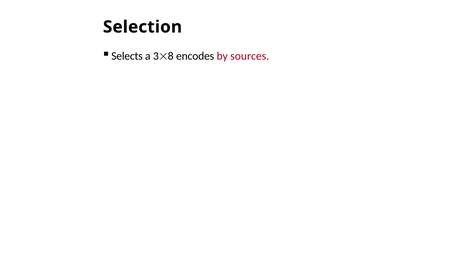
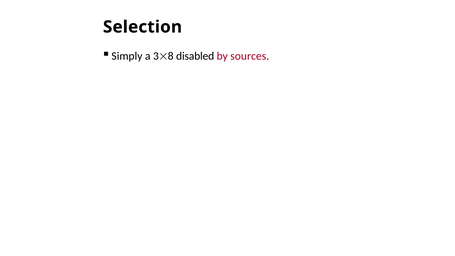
Selects: Selects -> Simply
encodes: encodes -> disabled
